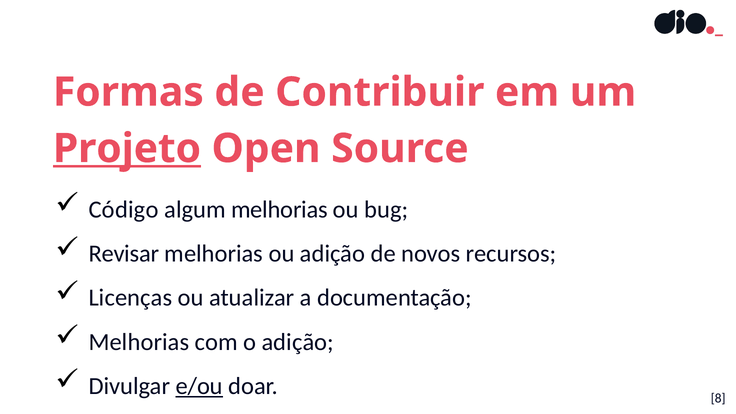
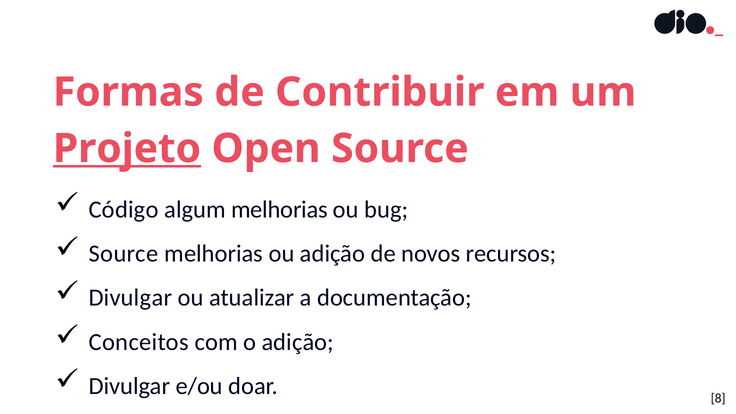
Revisar at (124, 254): Revisar -> Source
Licenças at (130, 298): Licenças -> Divulgar
Melhorias at (139, 342): Melhorias -> Conceitos
e/ou underline: present -> none
